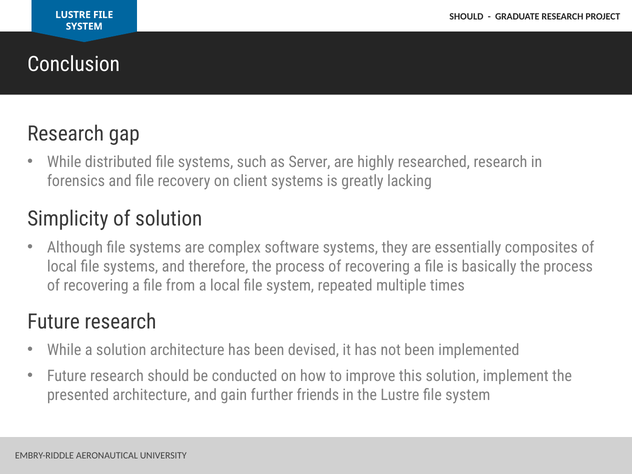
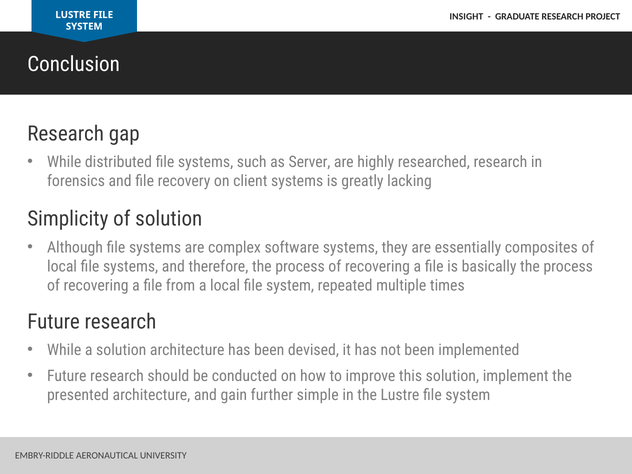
SHOULD at (466, 16): SHOULD -> INSIGHT
friends: friends -> simple
